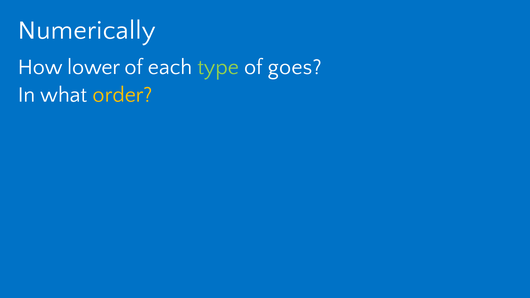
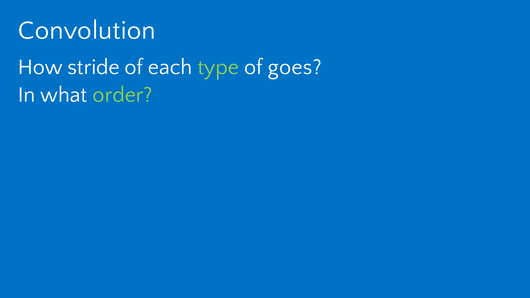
Numerically: Numerically -> Convolution
lower: lower -> stride
order colour: yellow -> light green
